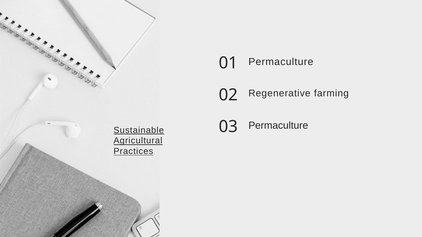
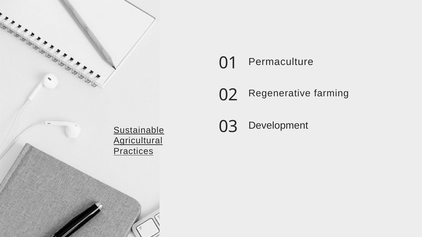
Permaculture at (278, 126): Permaculture -> Development
